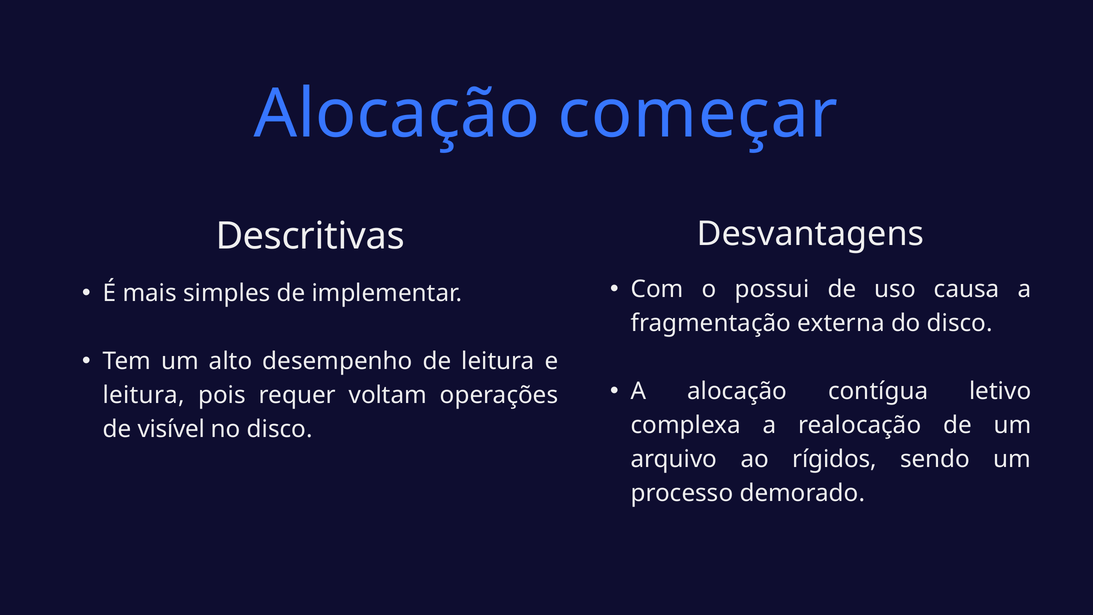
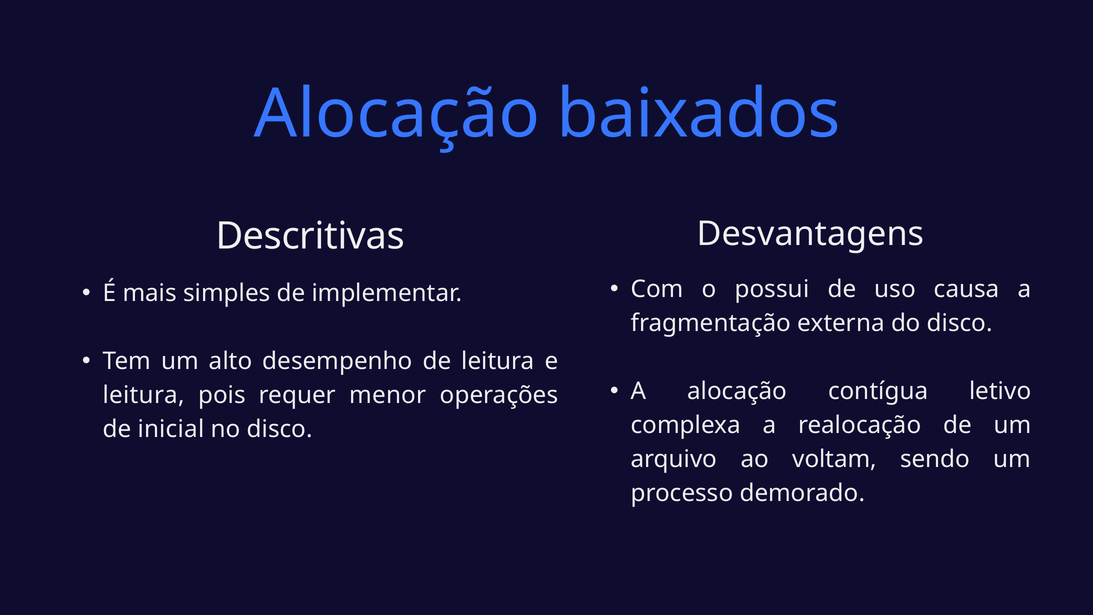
começar: começar -> baixados
voltam: voltam -> menor
visível: visível -> inicial
rígidos: rígidos -> voltam
